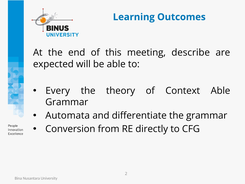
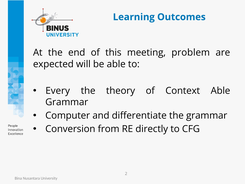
describe: describe -> problem
Automata: Automata -> Computer
